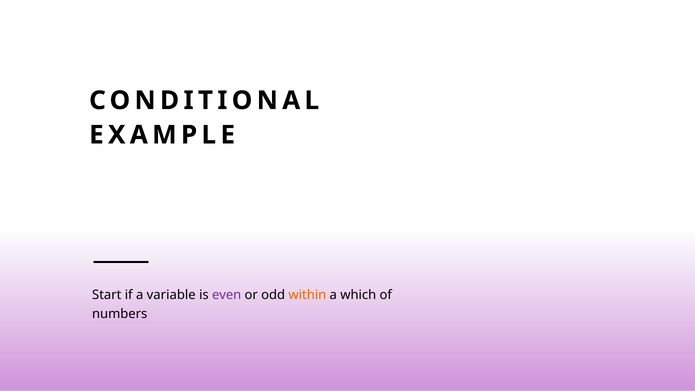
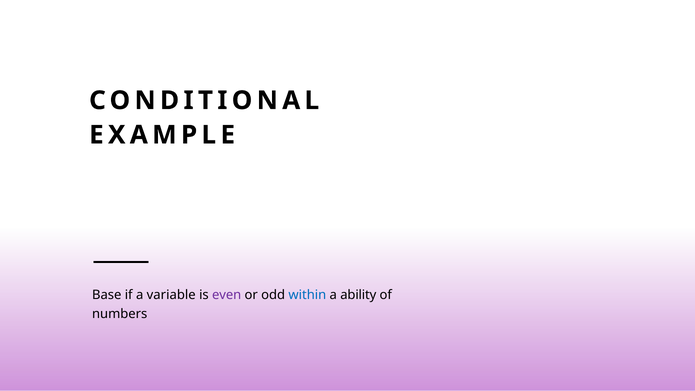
Start: Start -> Base
within colour: orange -> blue
which: which -> ability
